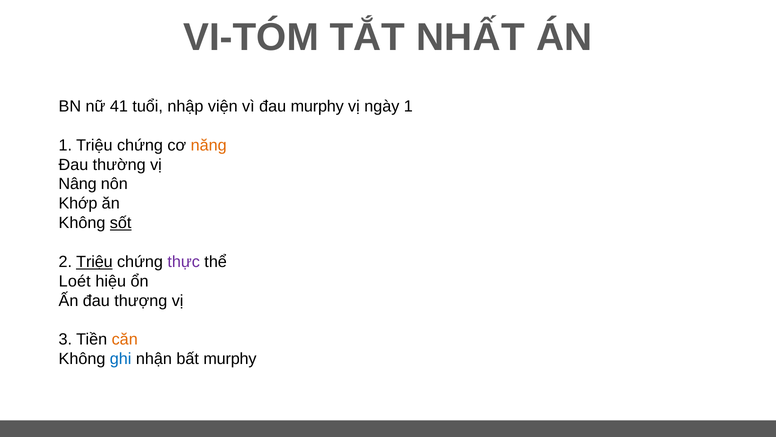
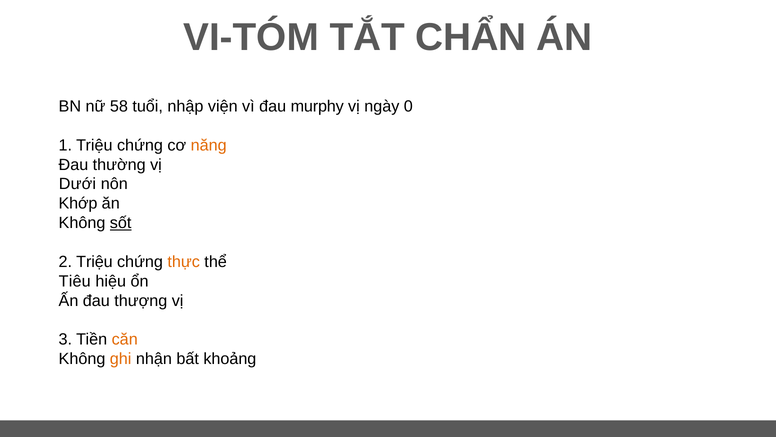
NHẤT: NHẤT -> CHẨN
41: 41 -> 58
ngày 1: 1 -> 0
Nâng: Nâng -> Dưới
Triệu at (94, 262) underline: present -> none
thực colour: purple -> orange
Loét: Loét -> Tiêu
ghi colour: blue -> orange
bất murphy: murphy -> khoảng
